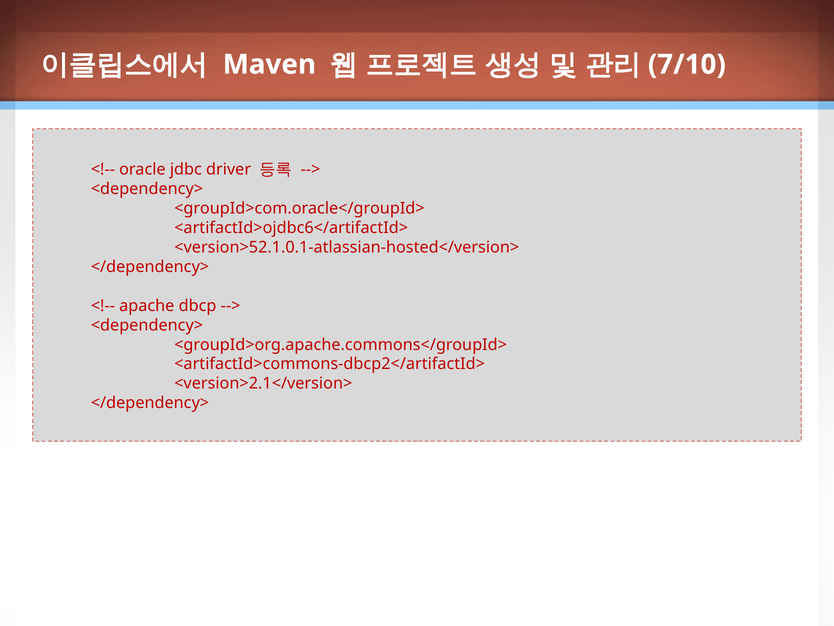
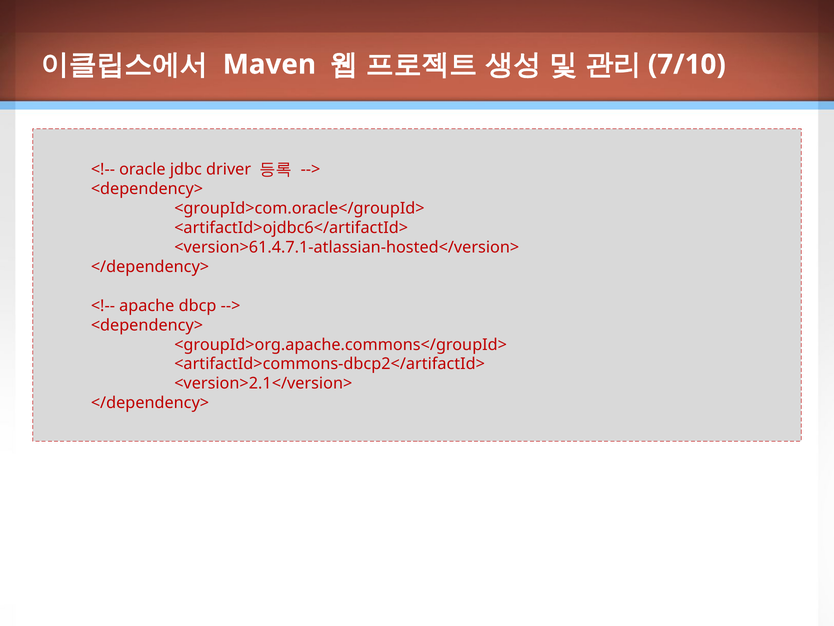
<version>52.1.0.1-atlassian-hosted</version>: <version>52.1.0.1-atlassian-hosted</version> -> <version>61.4.7.1-atlassian-hosted</version>
